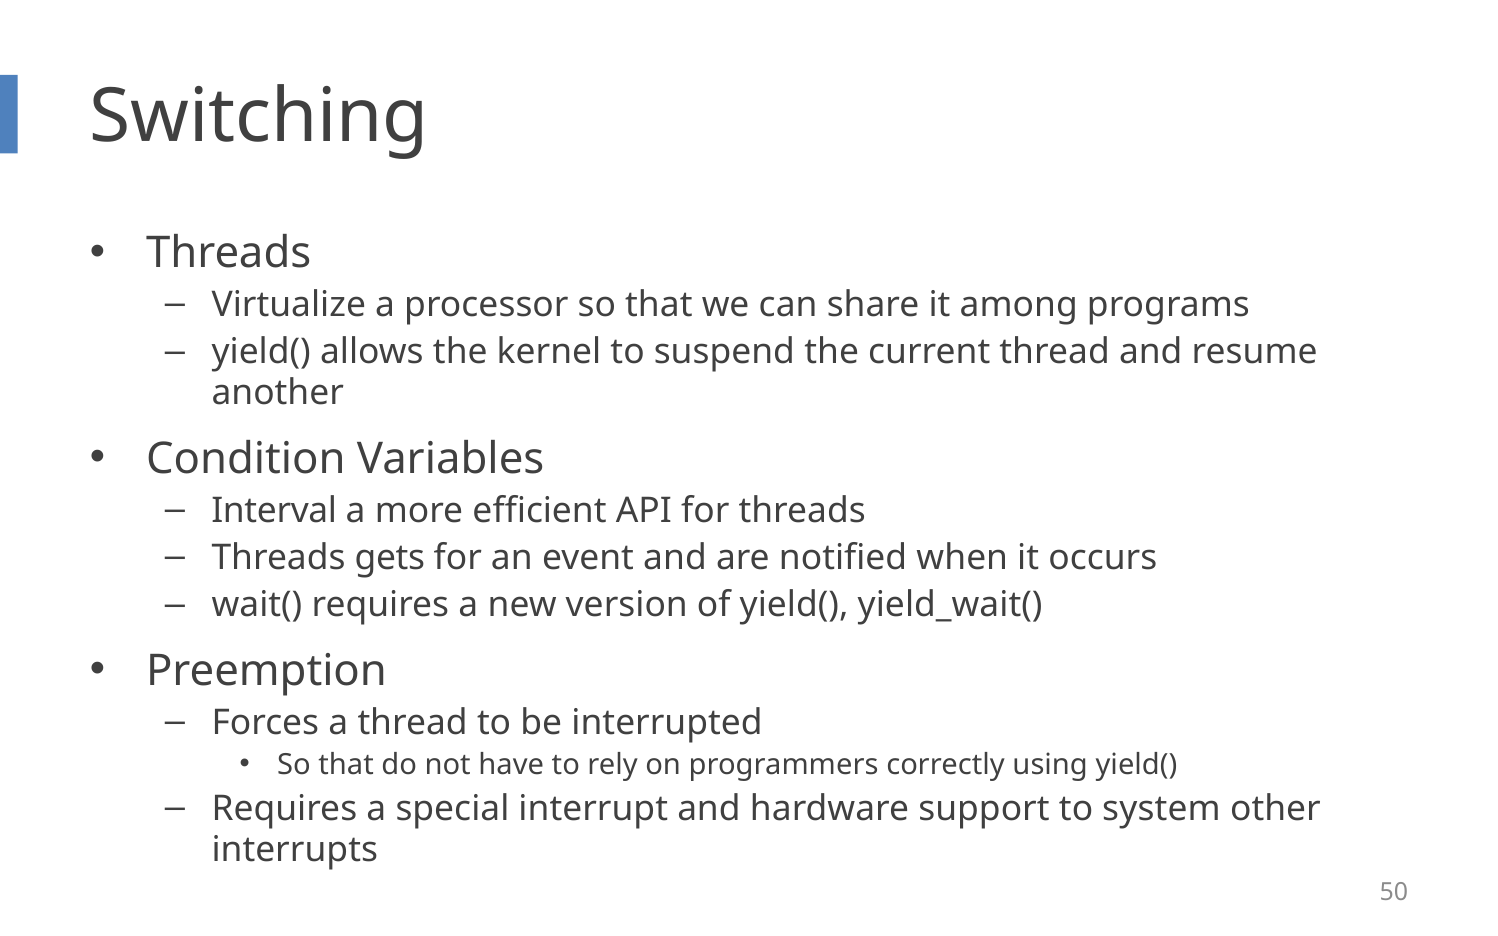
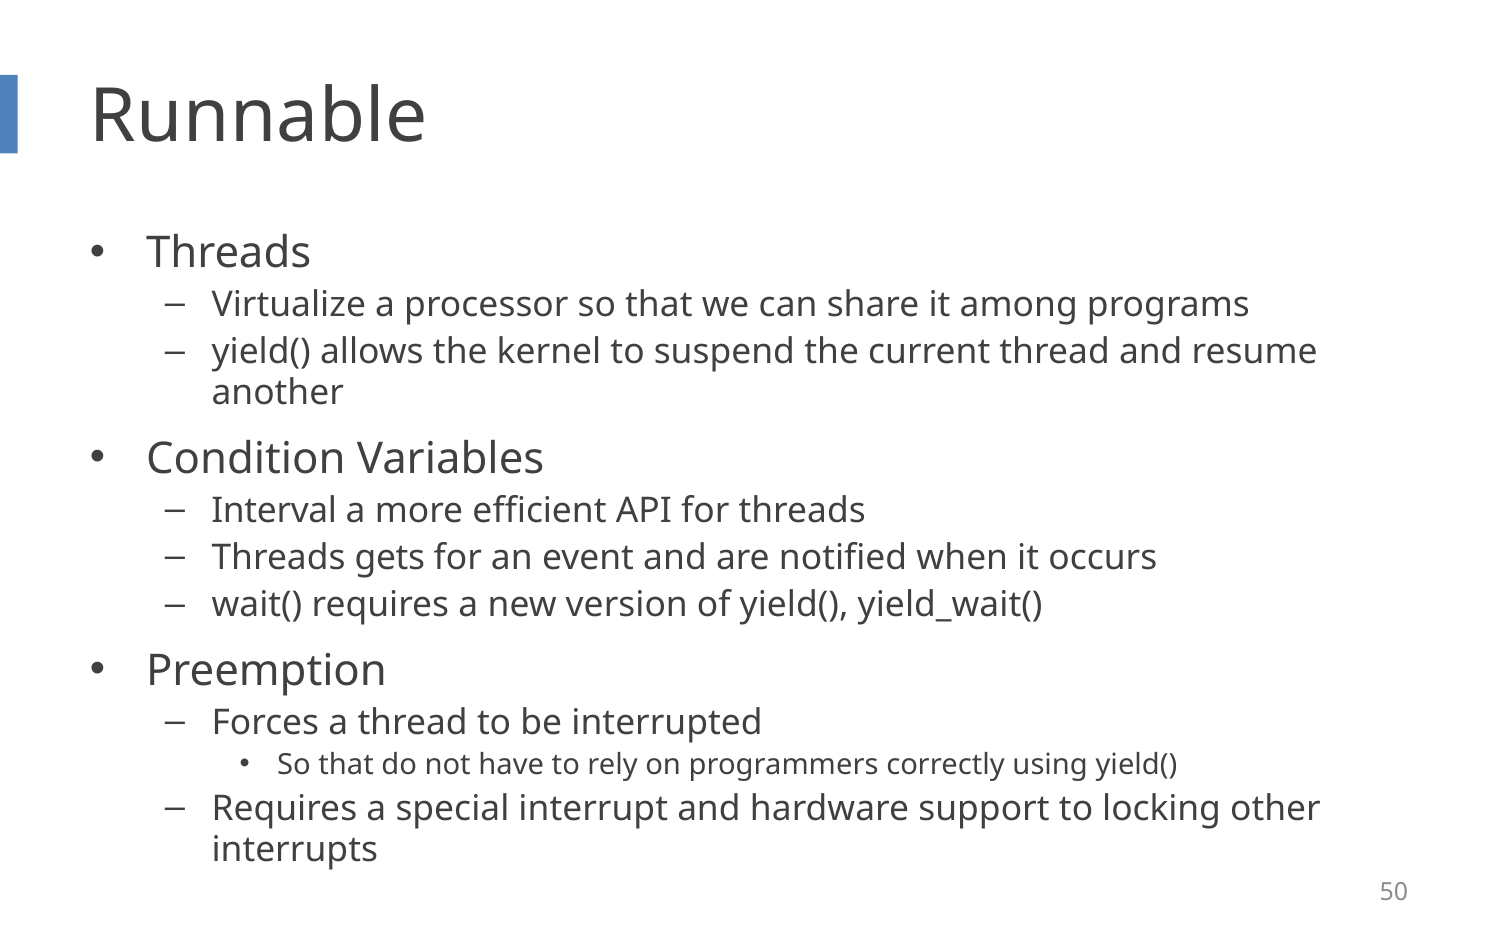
Switching: Switching -> Runnable
system: system -> locking
